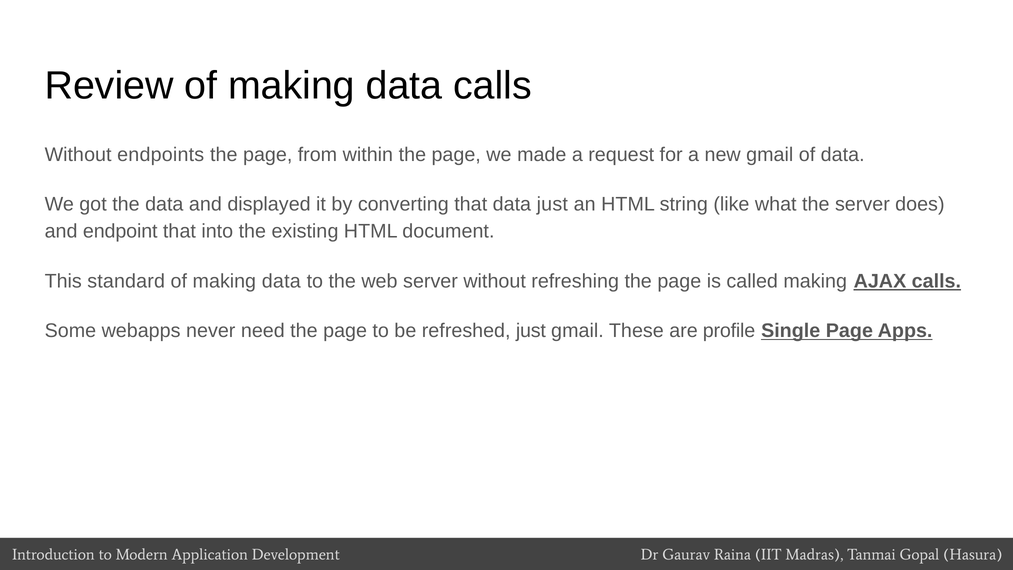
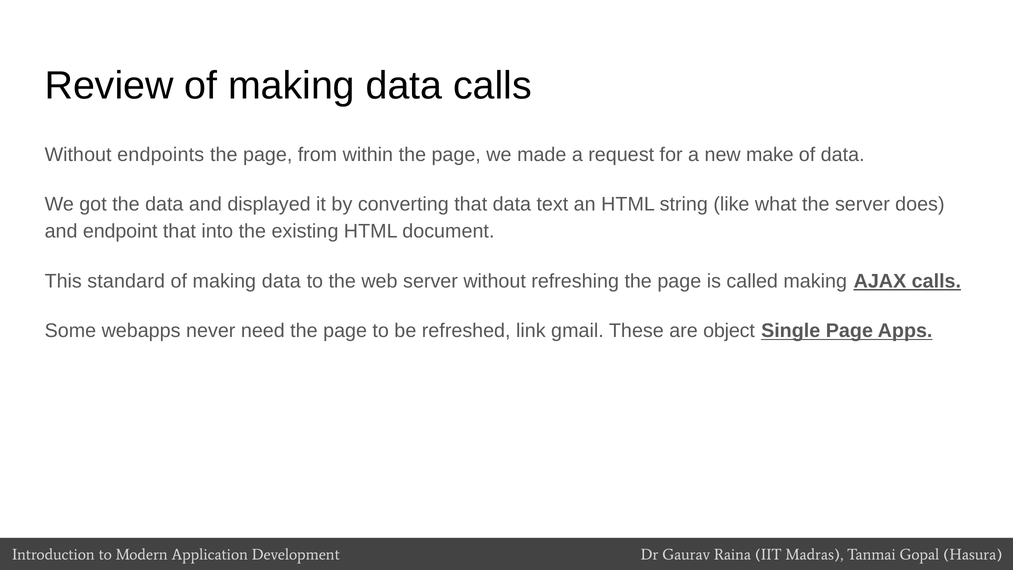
new gmail: gmail -> make
data just: just -> text
refreshed just: just -> link
profile: profile -> object
